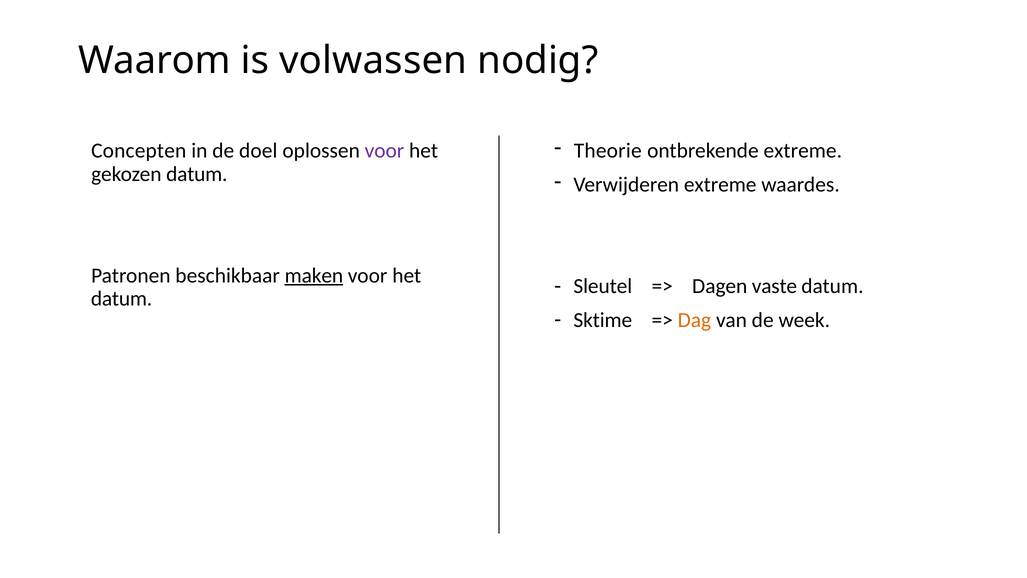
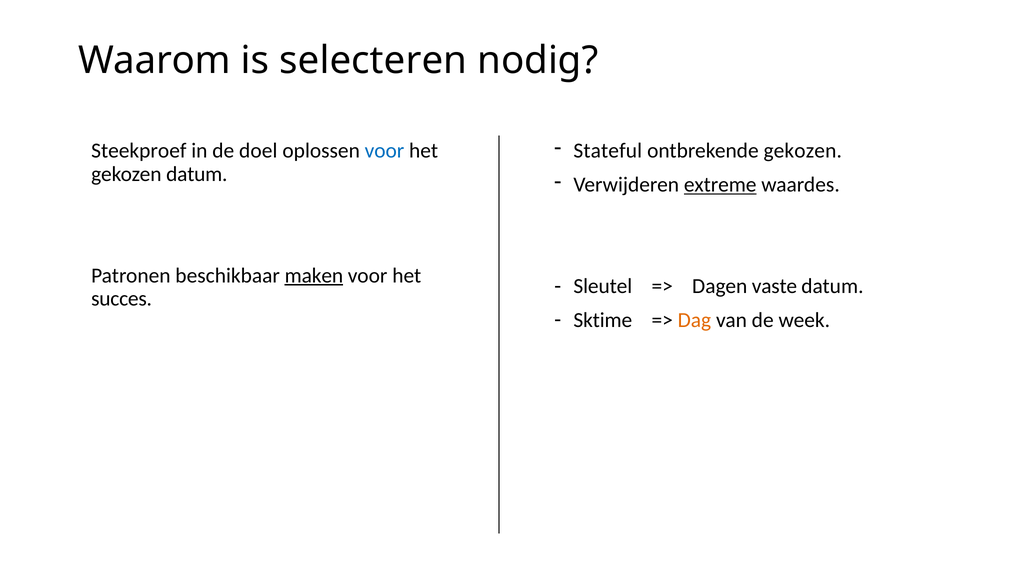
volwassen: volwassen -> selecteren
Theorie: Theorie -> Stateful
ontbrekende extreme: extreme -> gekozen
Concepten: Concepten -> Steekproef
voor at (384, 151) colour: purple -> blue
extreme at (720, 185) underline: none -> present
datum at (122, 299): datum -> succes
